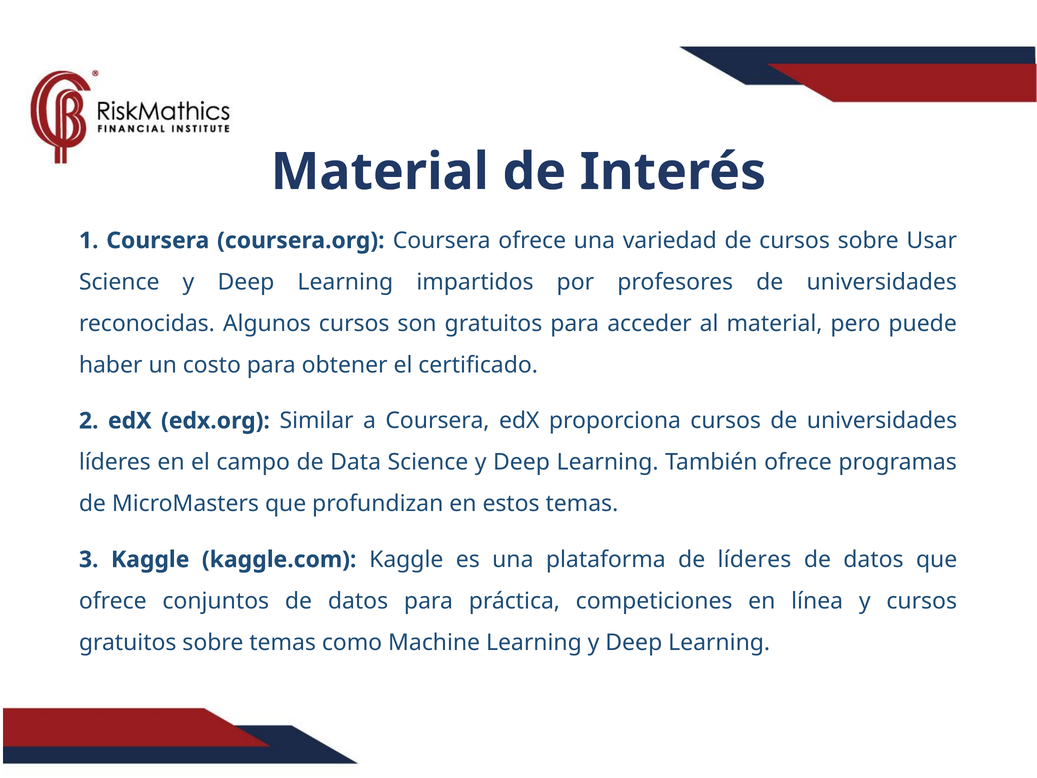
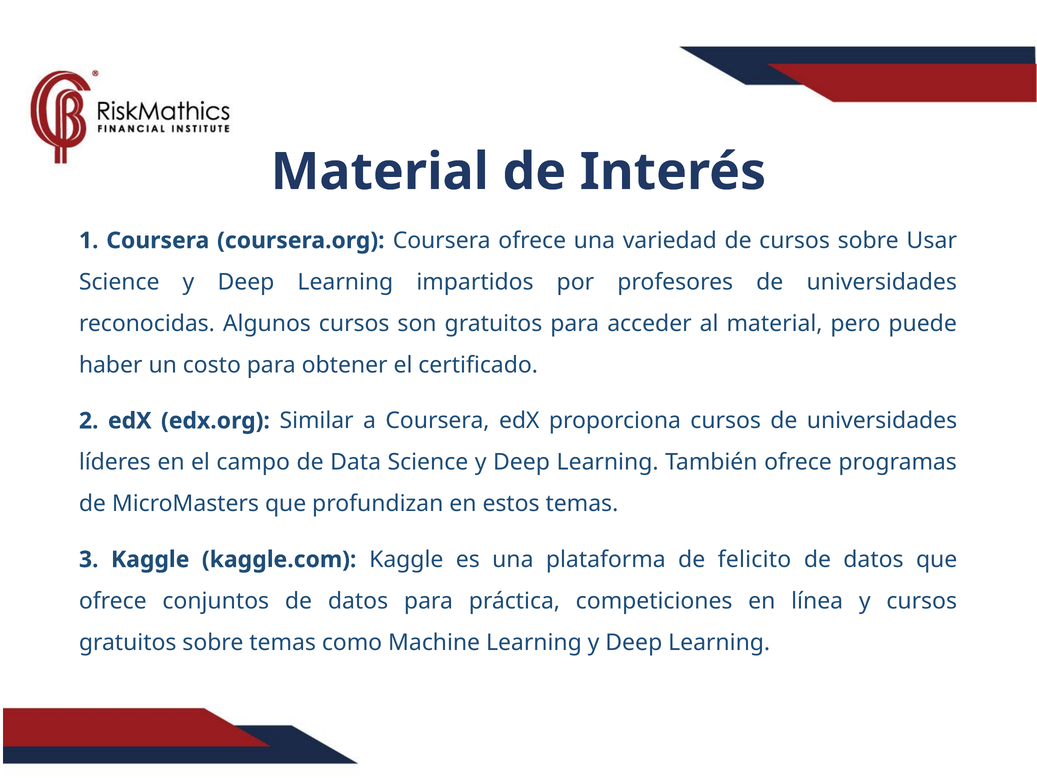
de líderes: líderes -> felicito
